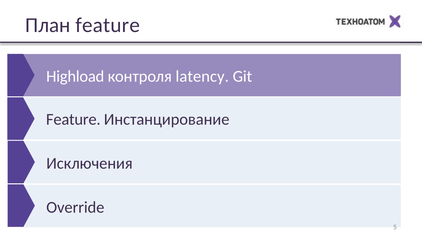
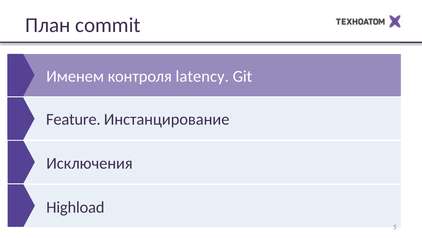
План feature: feature -> commit
Highload: Highload -> Именем
Override: Override -> Highload
